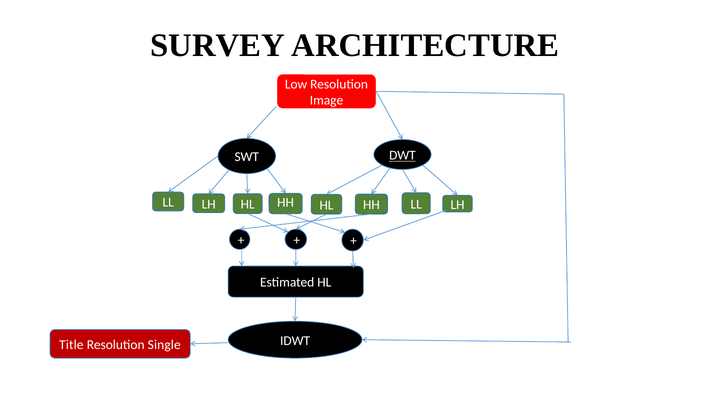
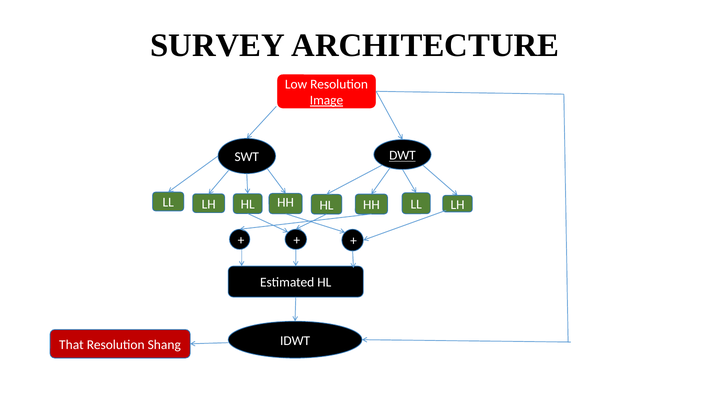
Image underline: none -> present
Title: Title -> That
Single: Single -> Shang
